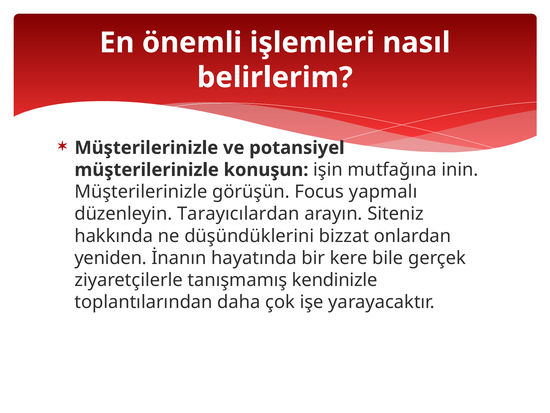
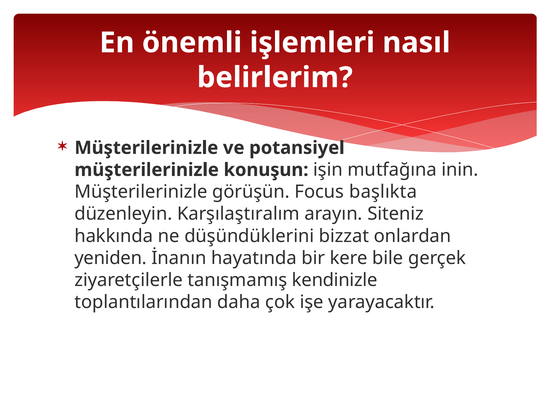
yapmalı: yapmalı -> başlıkta
Tarayıcılardan: Tarayıcılardan -> Karşılaştıralım
